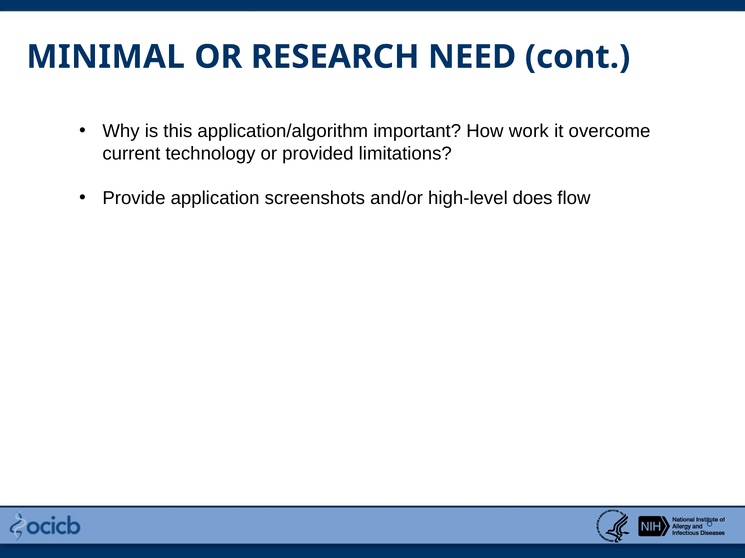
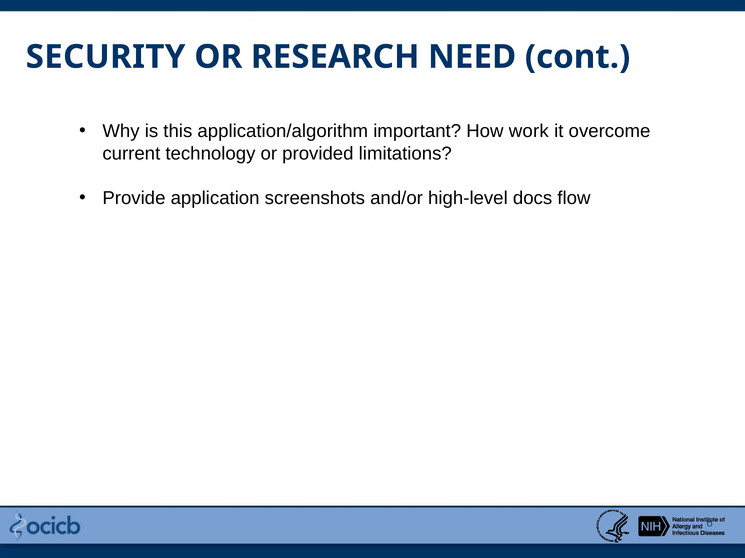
MINIMAL: MINIMAL -> SECURITY
does: does -> docs
